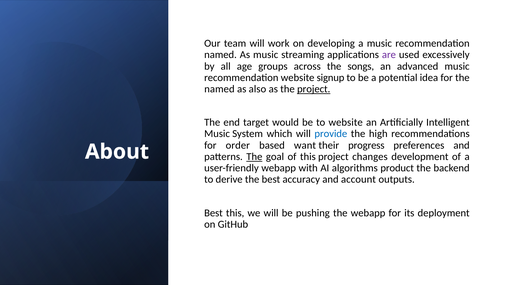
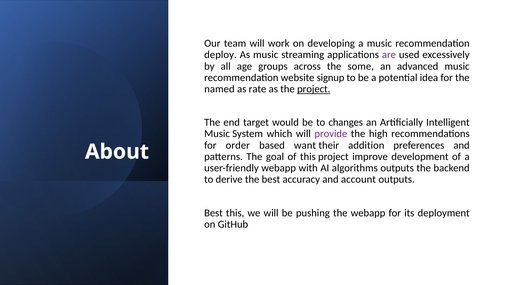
named at (221, 55): named -> deploy
songs: songs -> some
also: also -> rate
to website: website -> changes
provide colour: blue -> purple
progress: progress -> addition
The at (254, 157) underline: present -> none
changes: changes -> improve
algorithms product: product -> outputs
